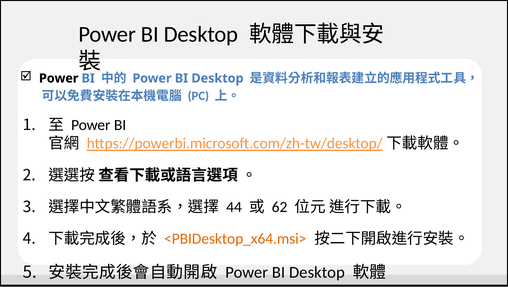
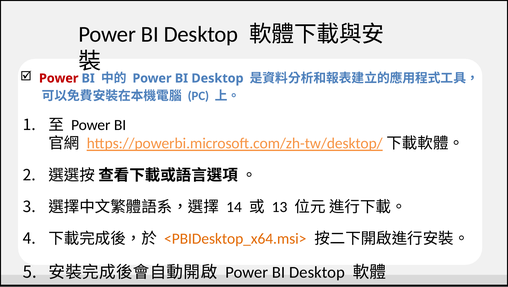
Power at (59, 78) colour: black -> red
44: 44 -> 14
62: 62 -> 13
